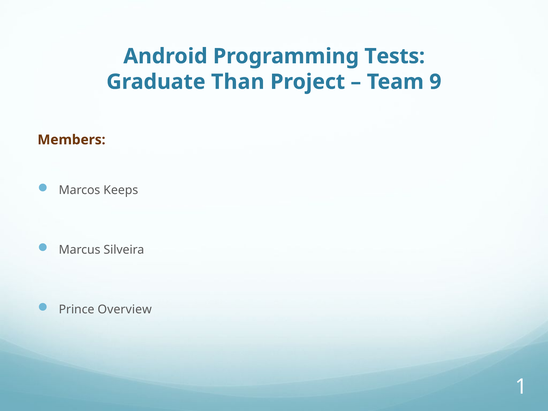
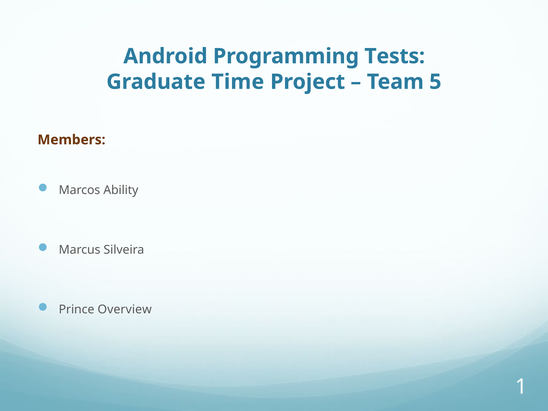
Than: Than -> Time
9: 9 -> 5
Keeps: Keeps -> Ability
